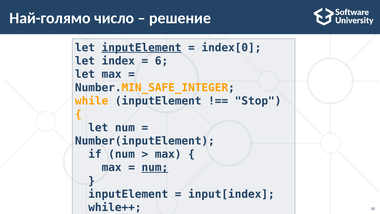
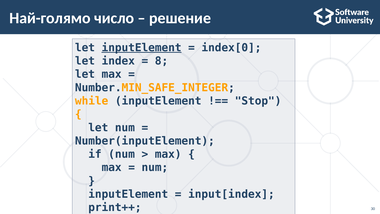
6: 6 -> 8
num at (155, 167) underline: present -> none
while++: while++ -> print++
